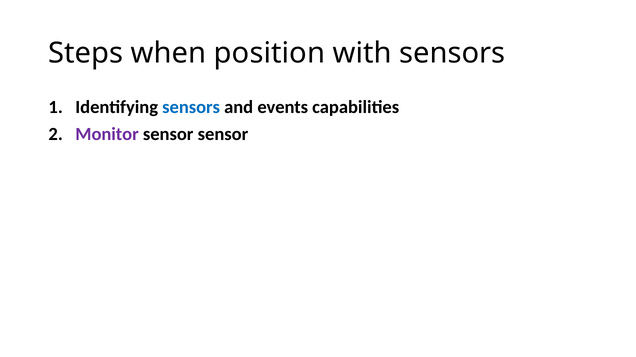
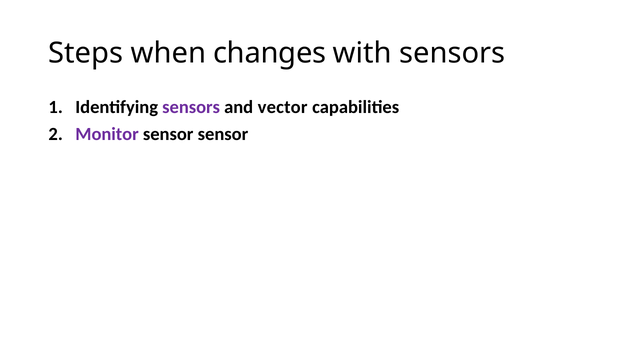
position: position -> changes
sensors at (191, 108) colour: blue -> purple
events: events -> vector
